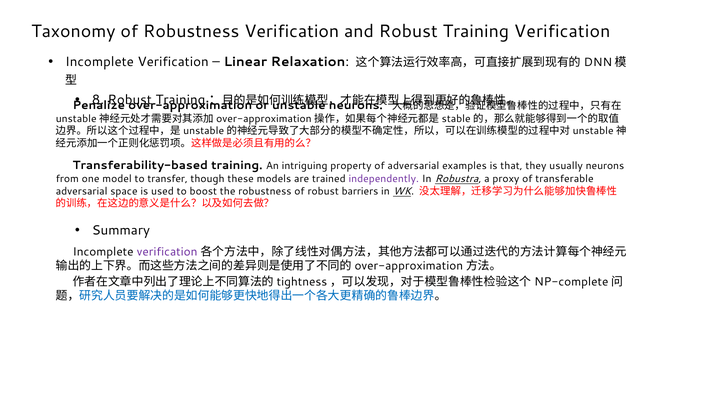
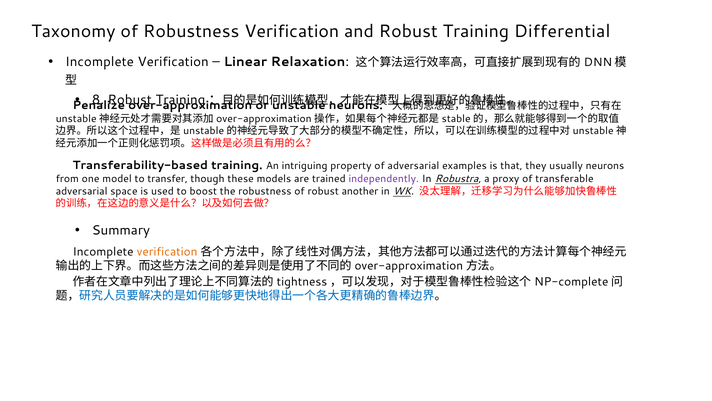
Training Verification: Verification -> Differential
barriers: barriers -> another
verification at (167, 251) colour: purple -> orange
